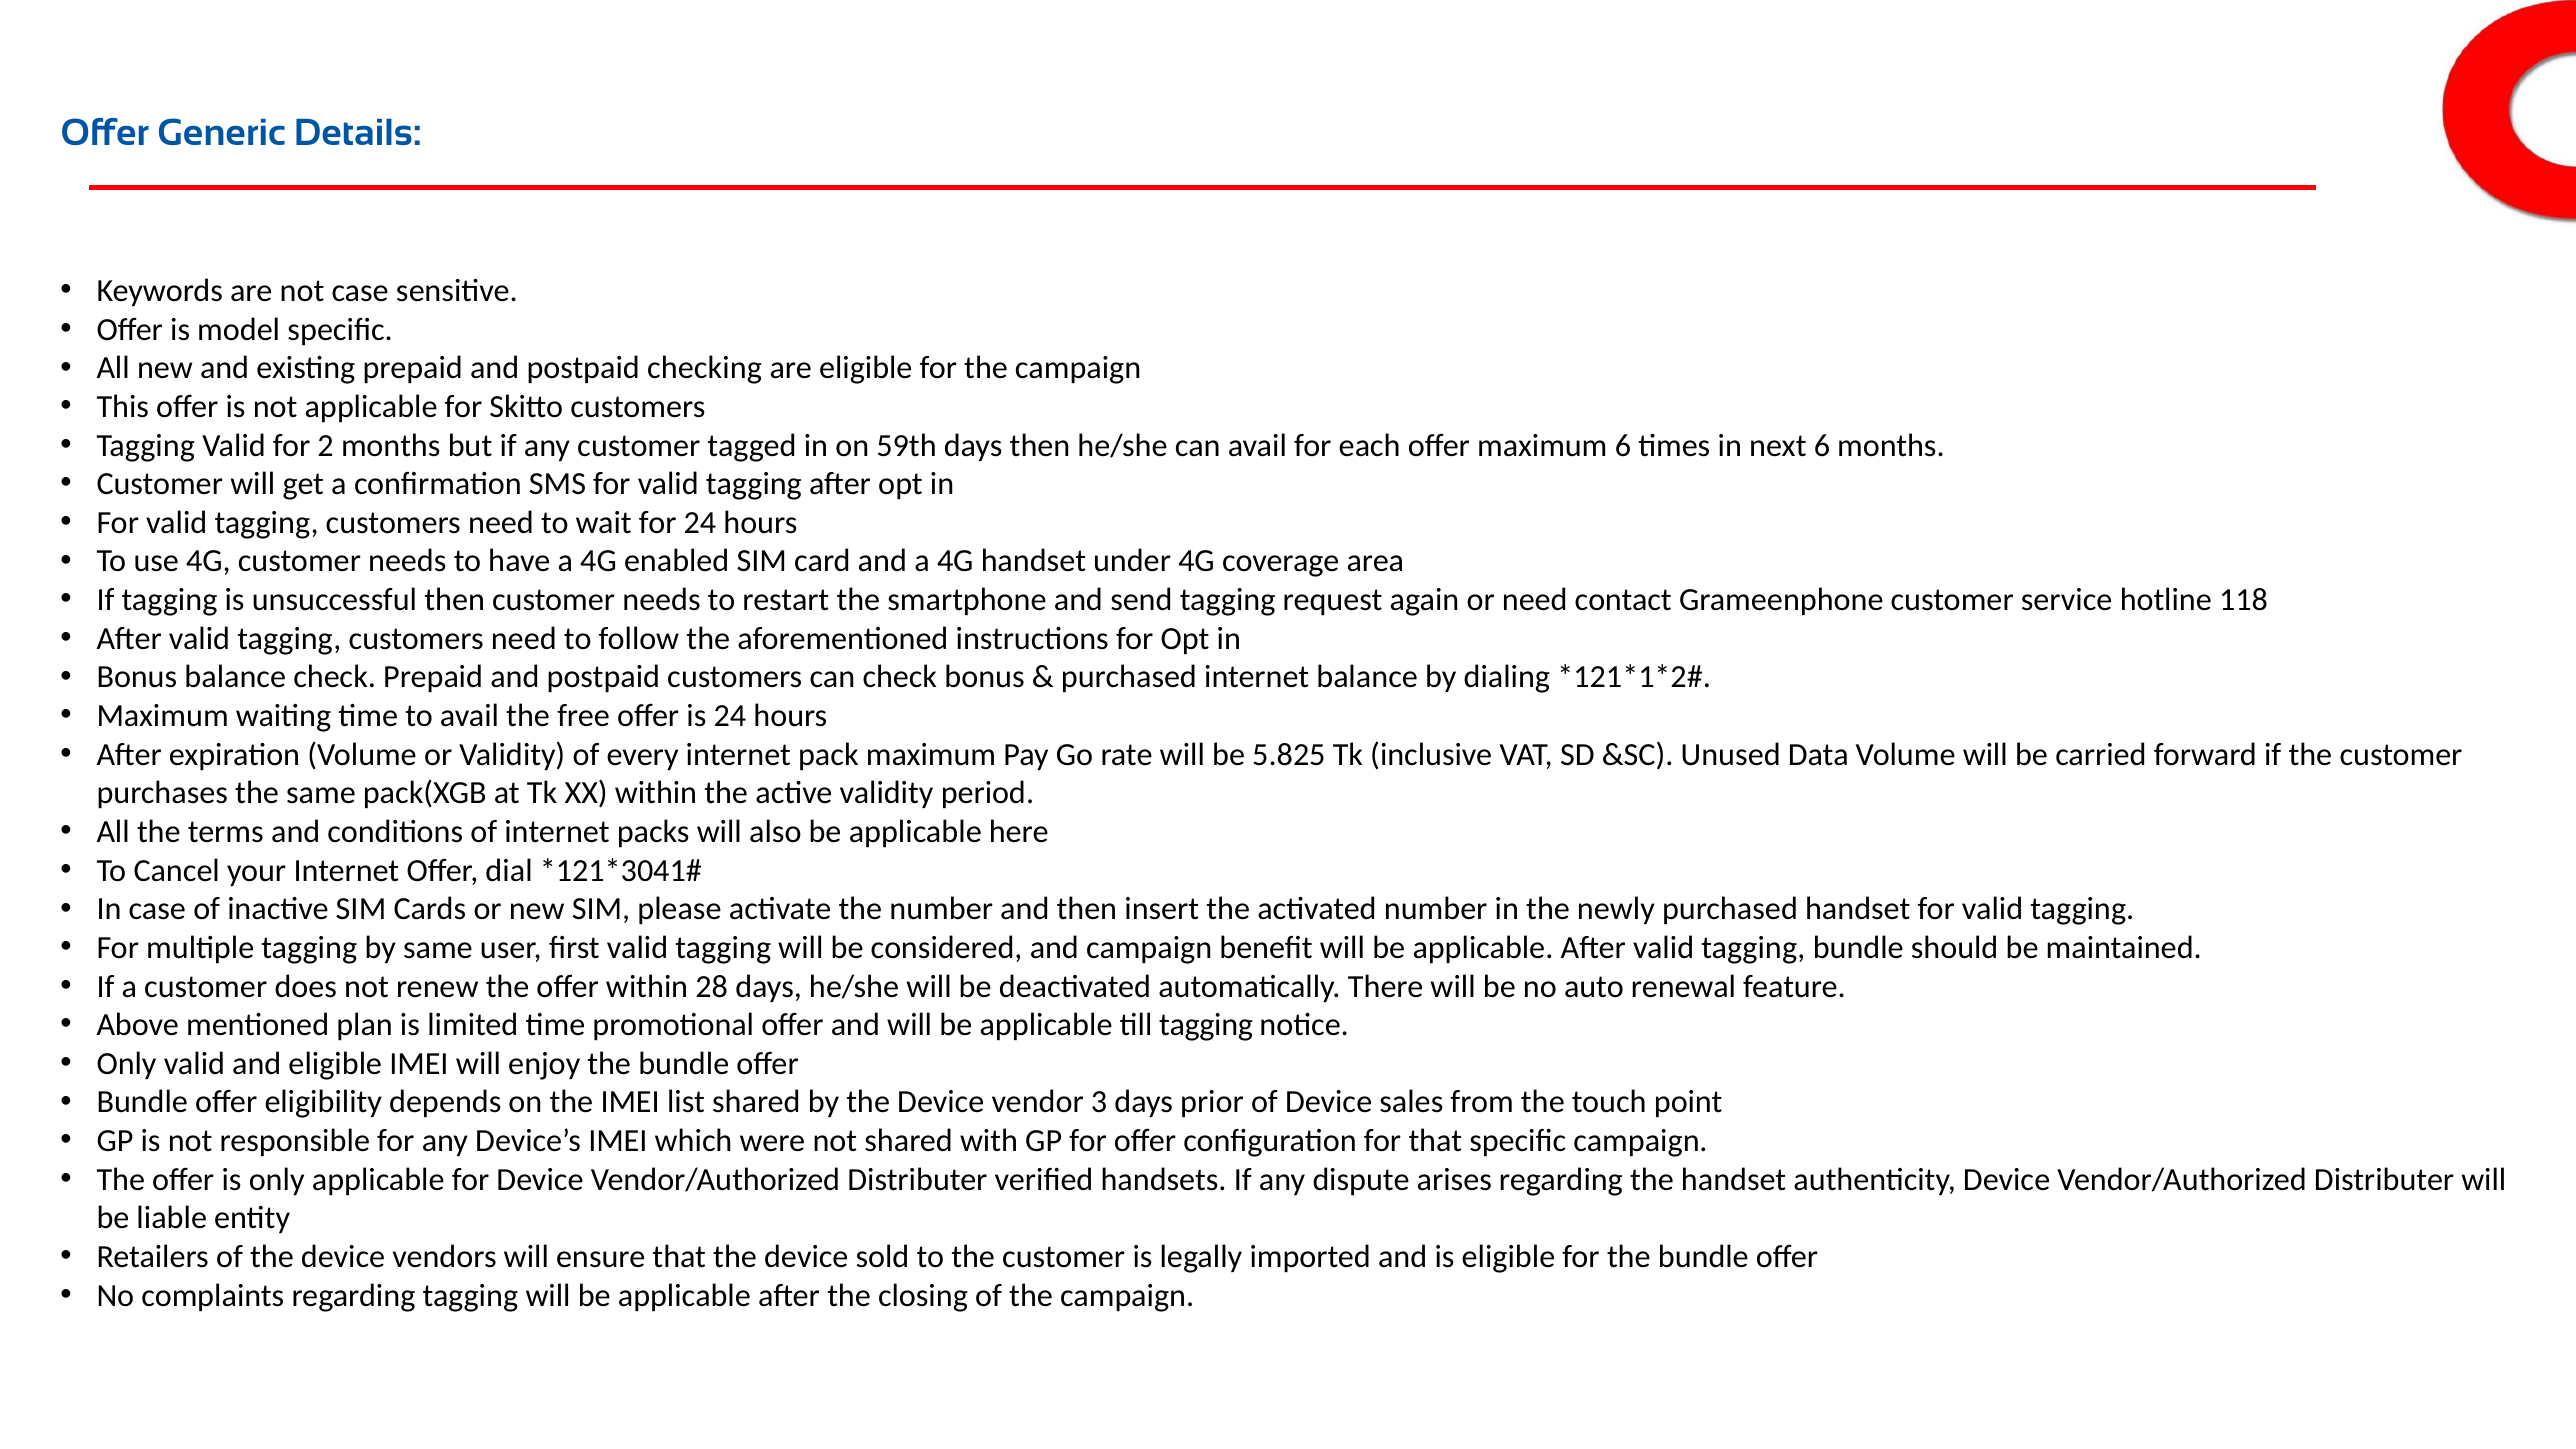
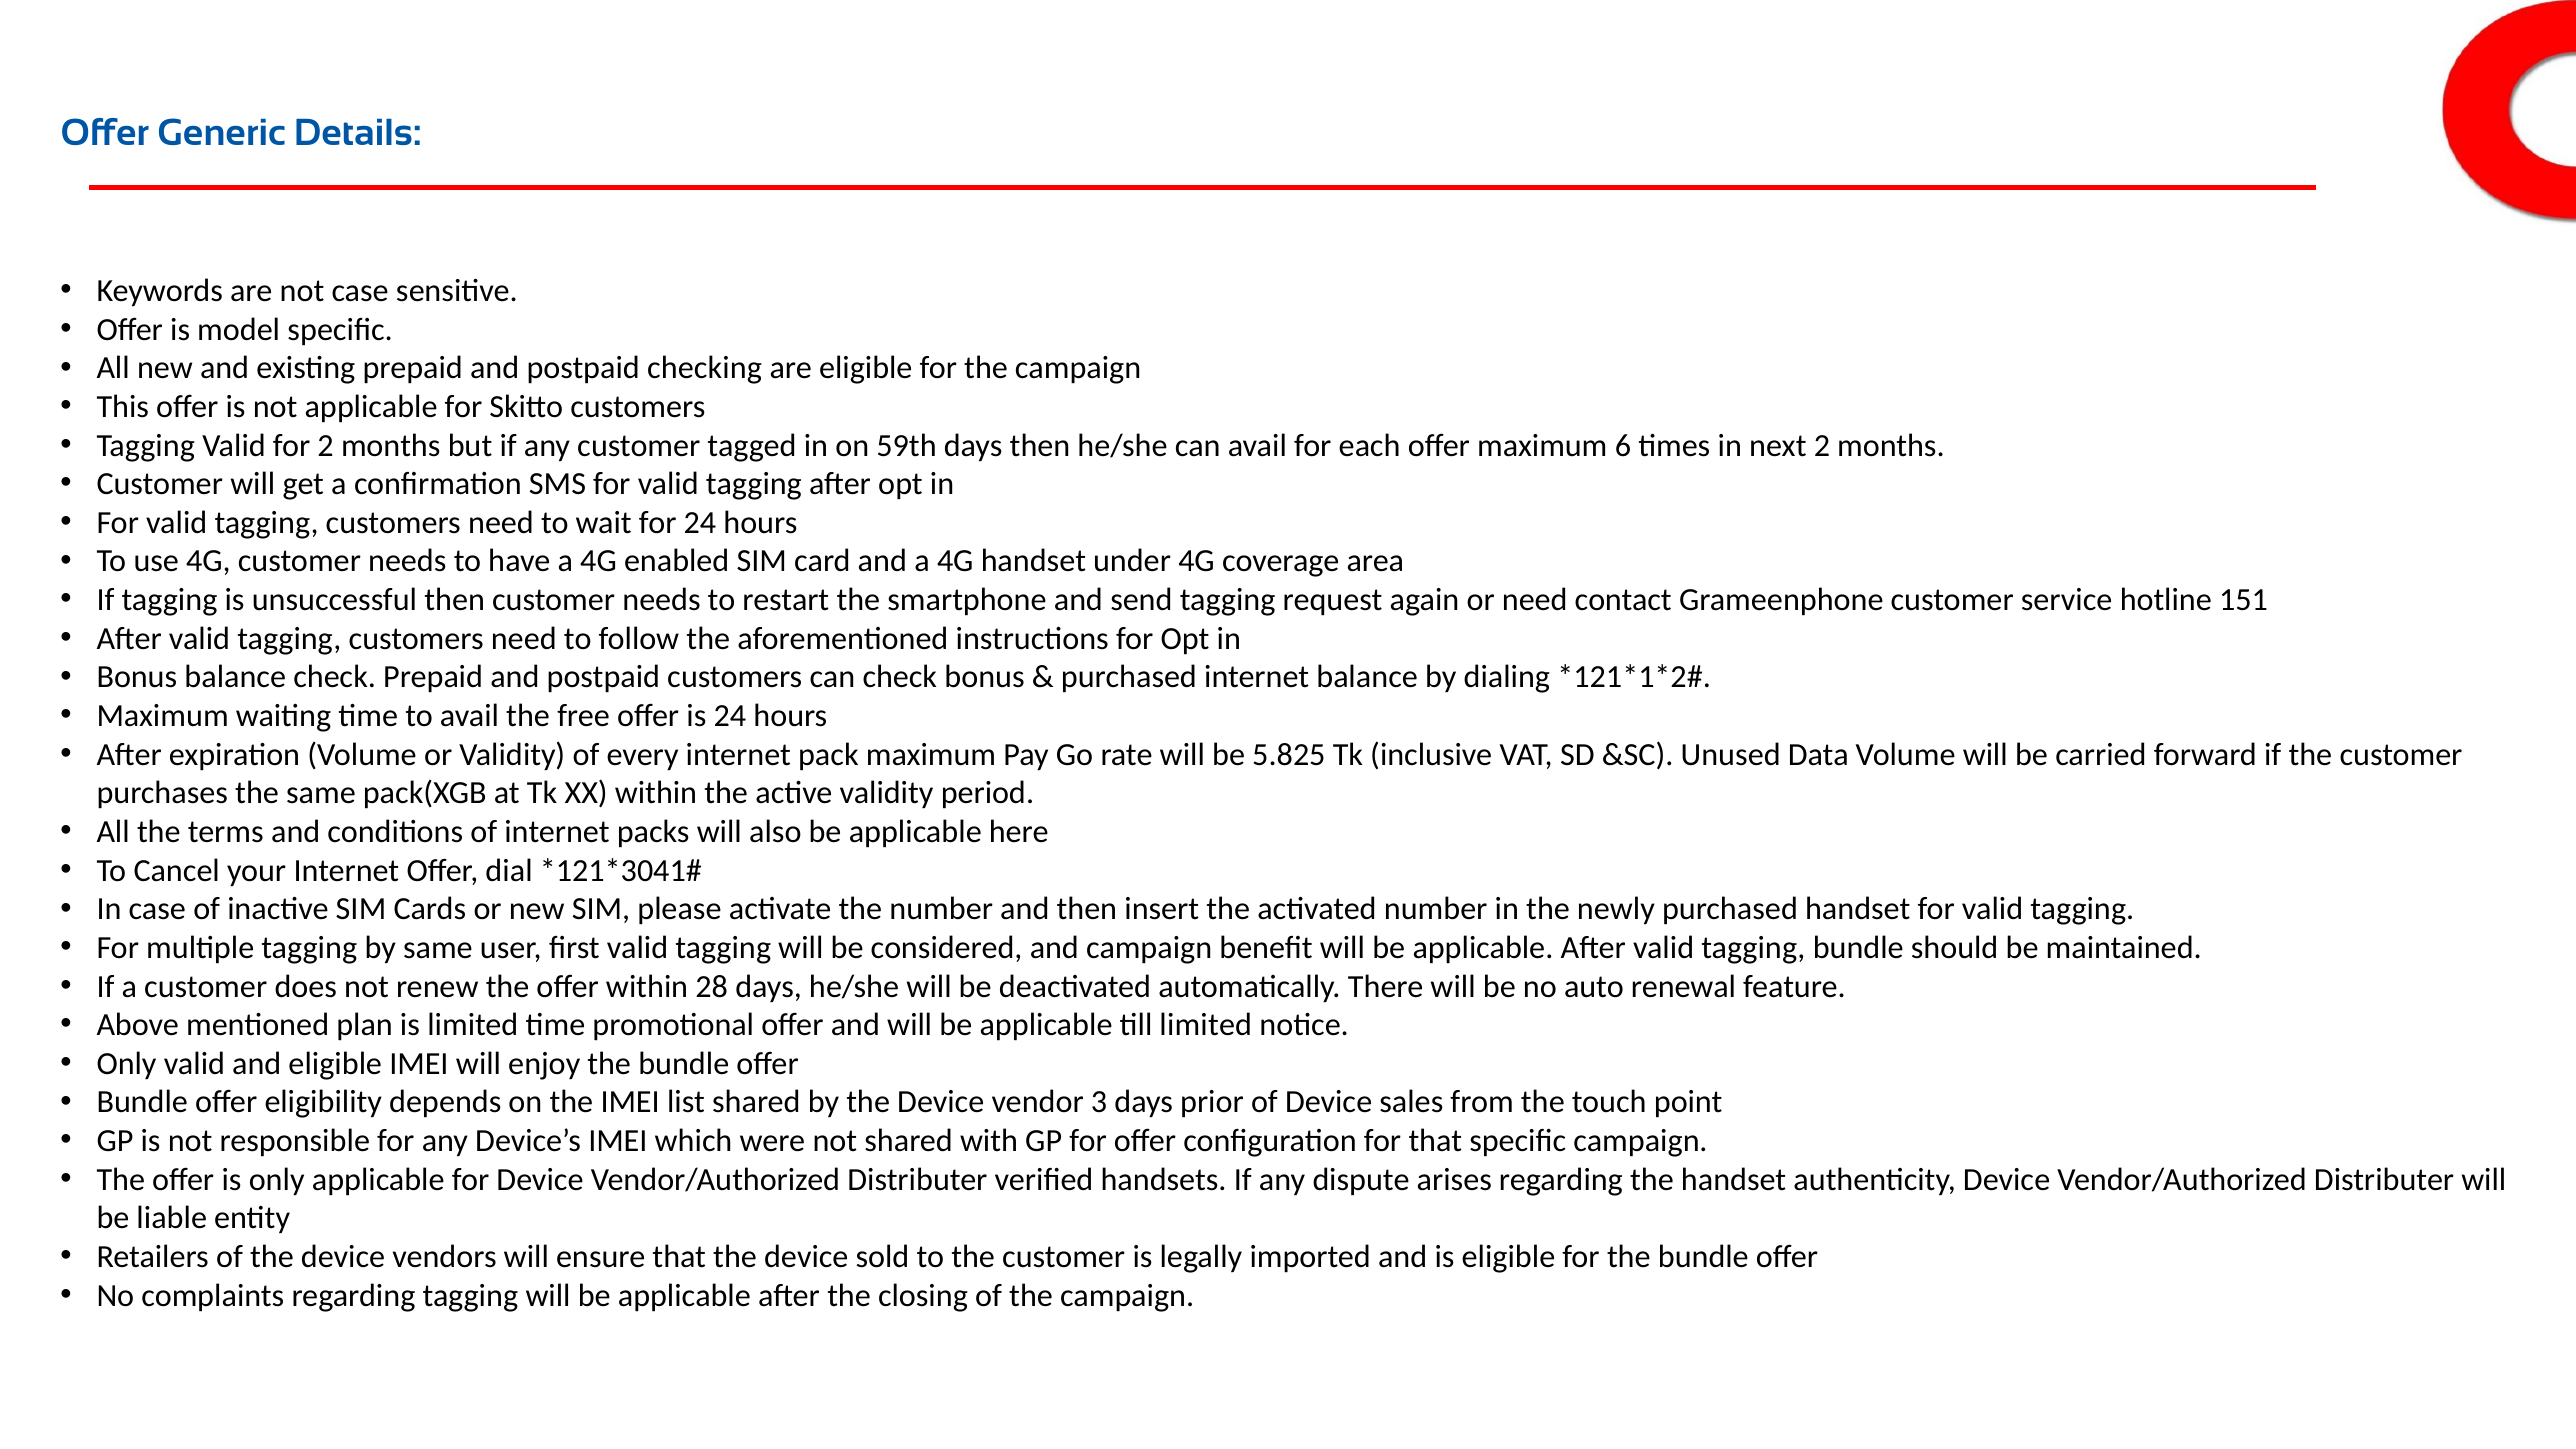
next 6: 6 -> 2
118: 118 -> 151
till tagging: tagging -> limited
